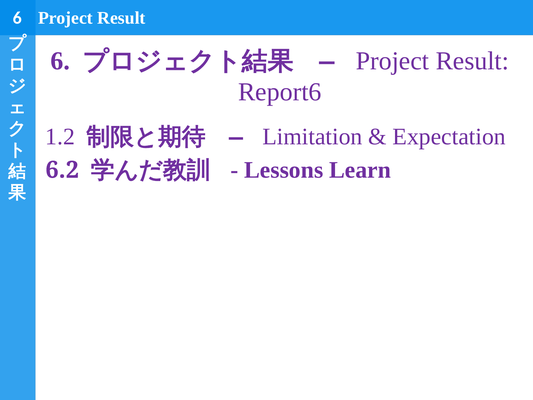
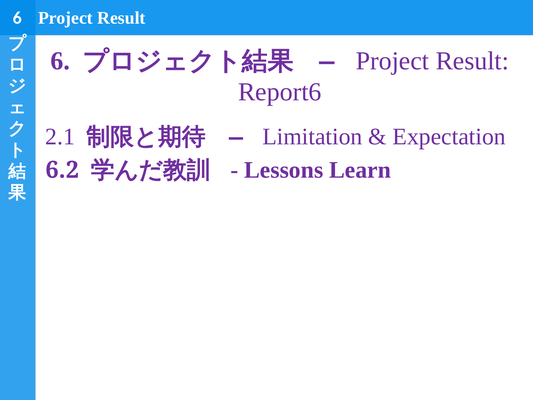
1.2: 1.2 -> 2.1
